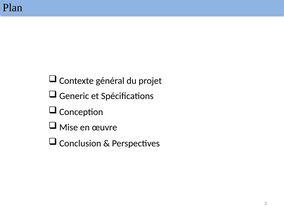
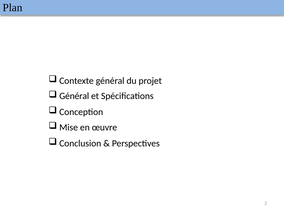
Generic at (74, 96): Generic -> Général
